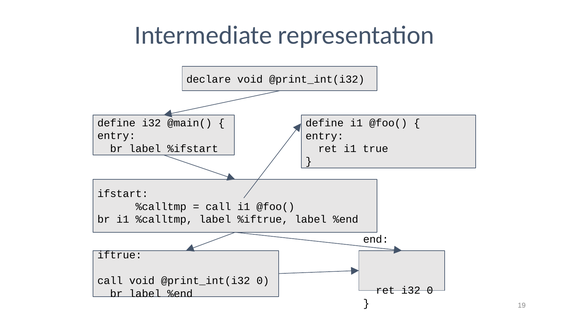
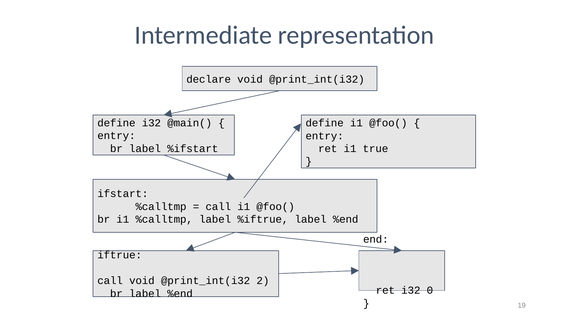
@print_int(i32 0: 0 -> 2
